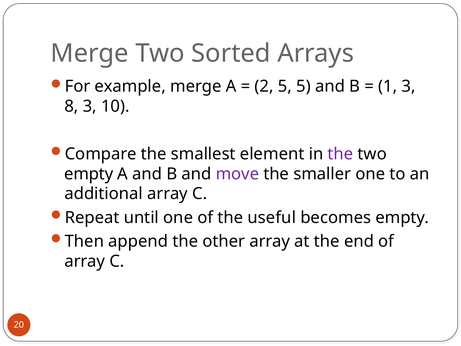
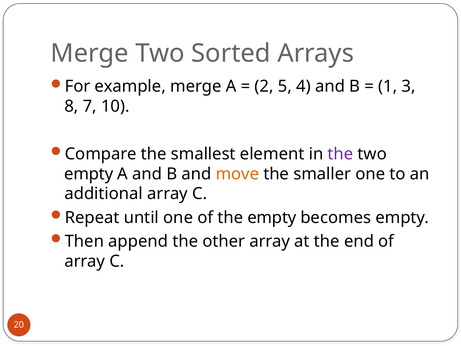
5 5: 5 -> 4
8 3: 3 -> 7
move colour: purple -> orange
the useful: useful -> empty
